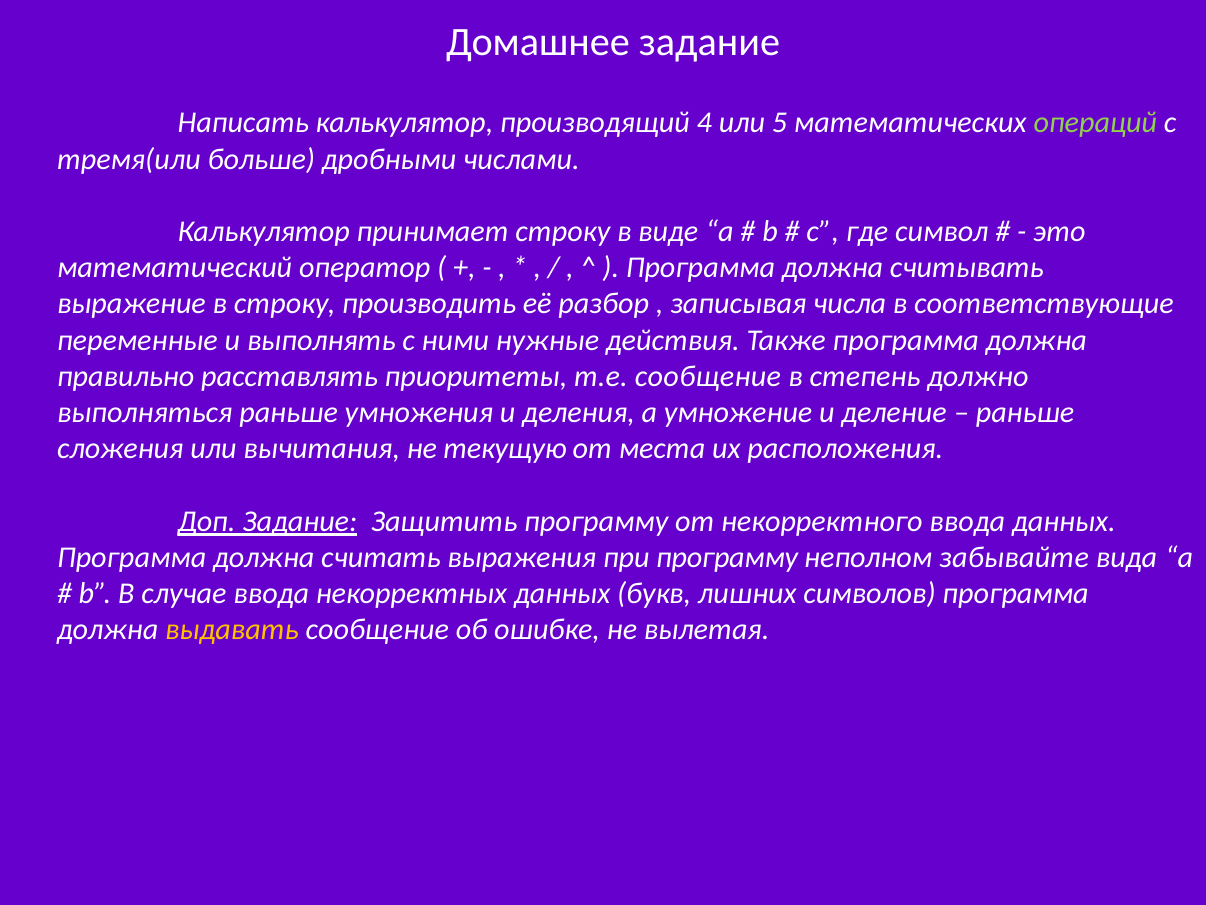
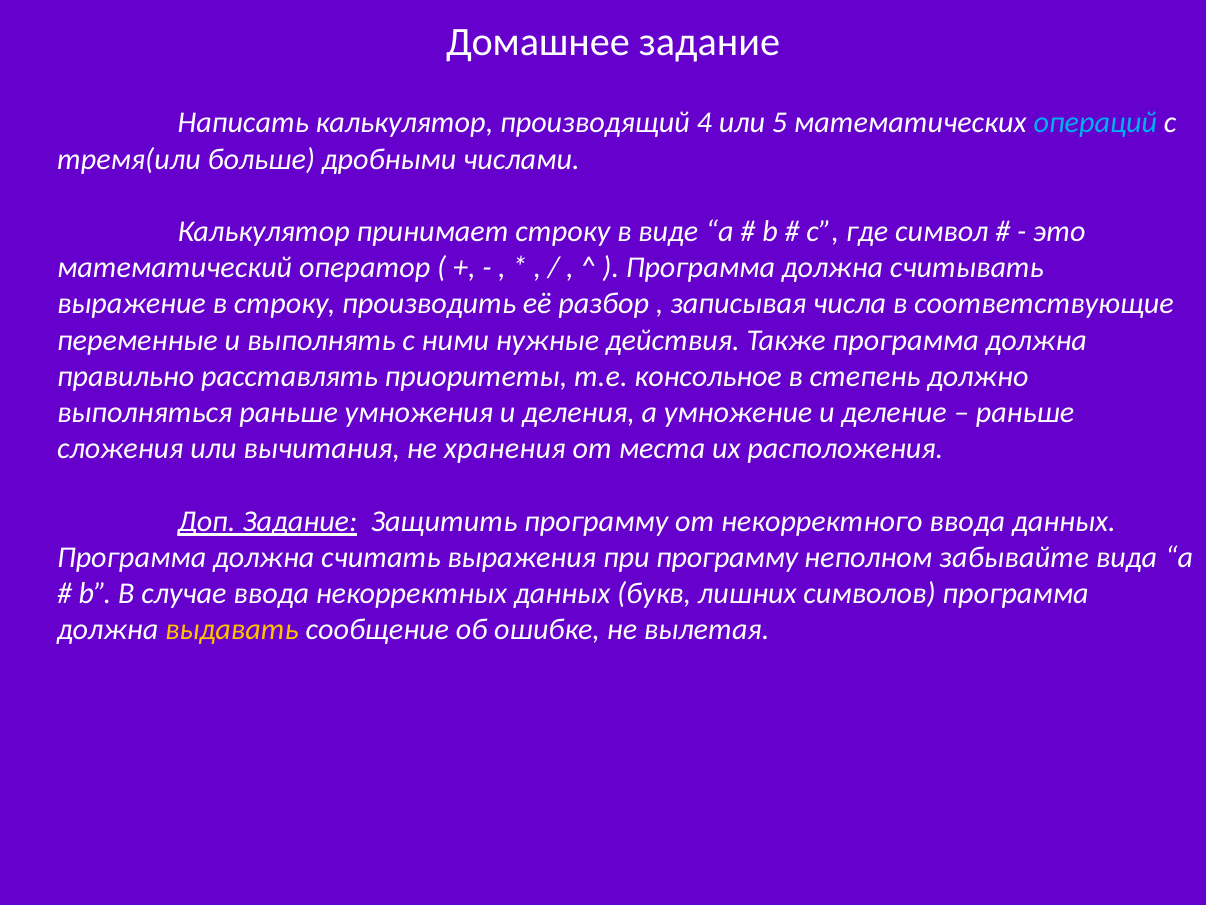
операций colour: light green -> light blue
т.е сообщение: сообщение -> консольное
текущую: текущую -> хранения
